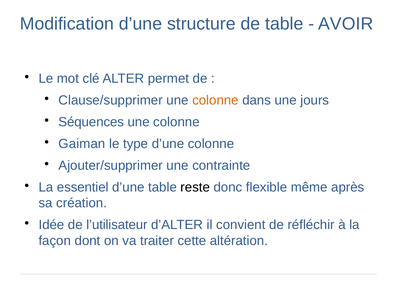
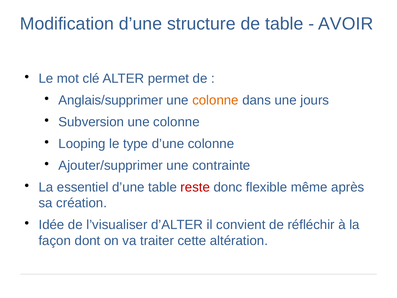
Clause/supprimer: Clause/supprimer -> Anglais/supprimer
Séquences: Séquences -> Subversion
Gaiman: Gaiman -> Looping
reste colour: black -> red
l’utilisateur: l’utilisateur -> l’visualiser
